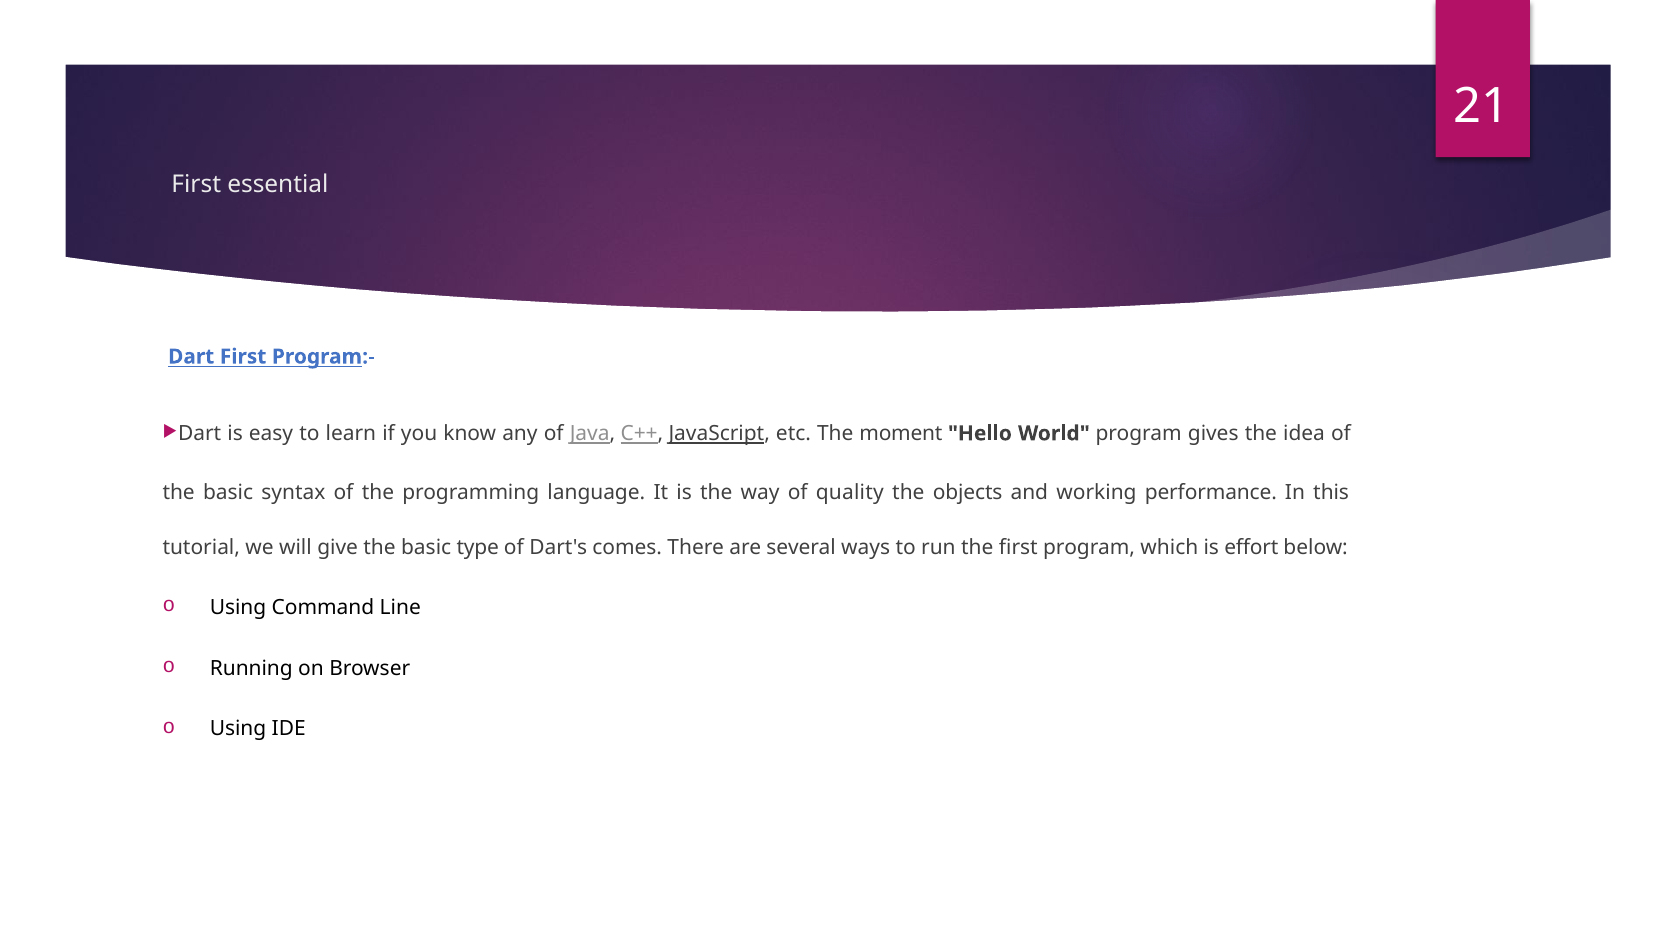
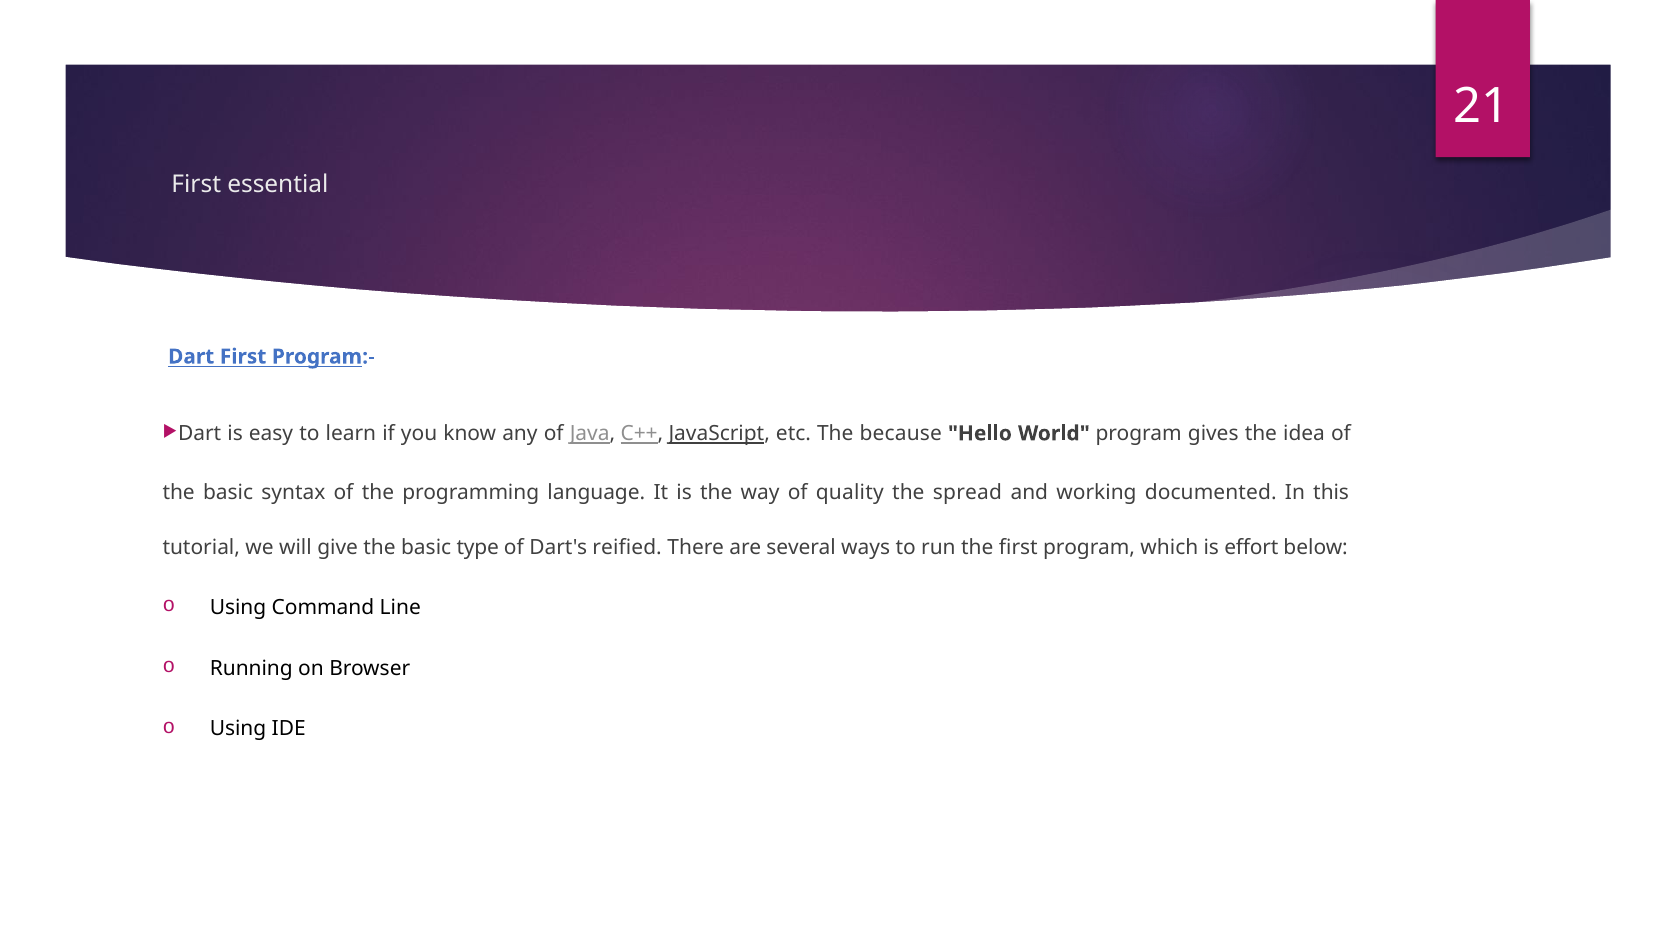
moment: moment -> because
objects: objects -> spread
performance: performance -> documented
comes: comes -> reified
